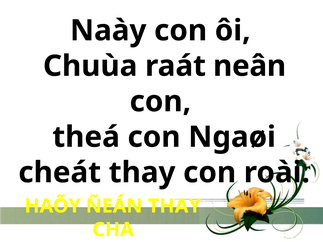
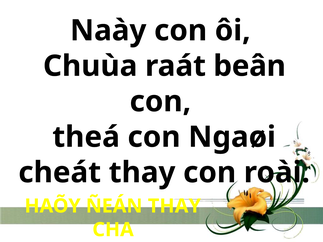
neân: neân -> beân
